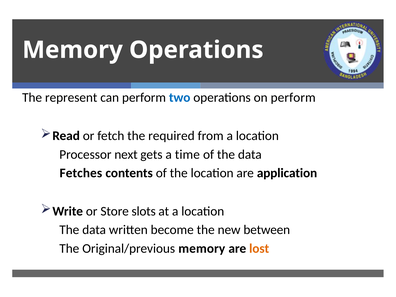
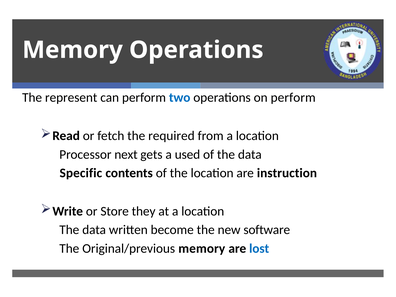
time: time -> used
Fetches: Fetches -> Specific
application: application -> instruction
slots: slots -> they
between: between -> software
lost colour: orange -> blue
